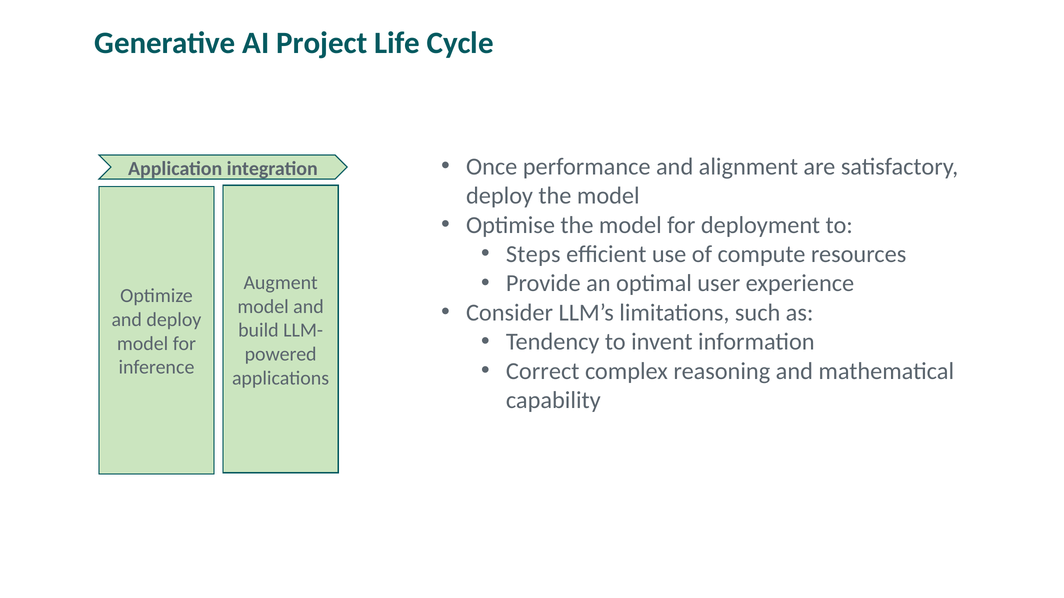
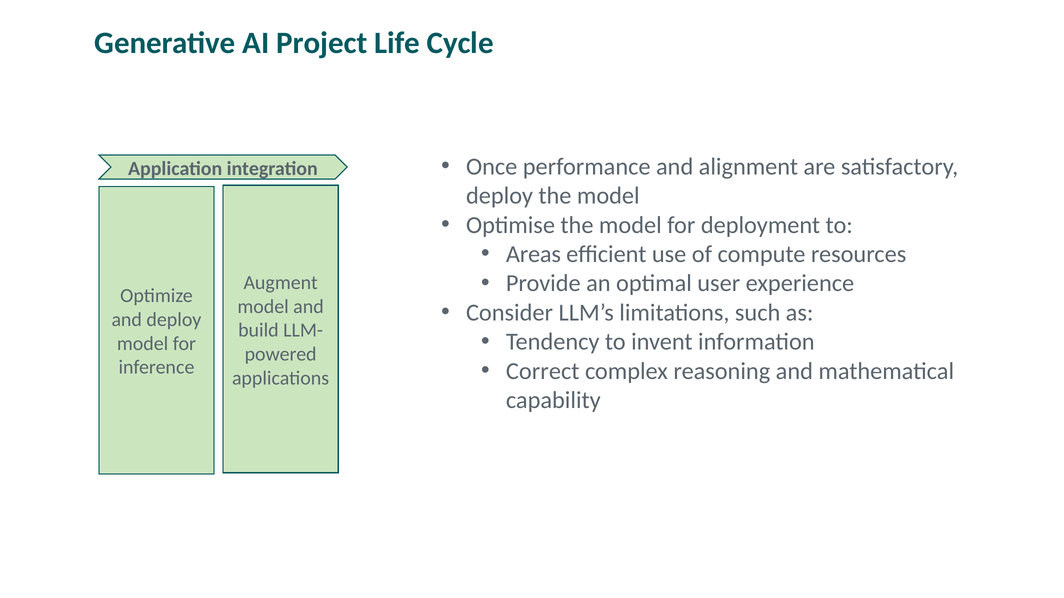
Steps: Steps -> Areas
